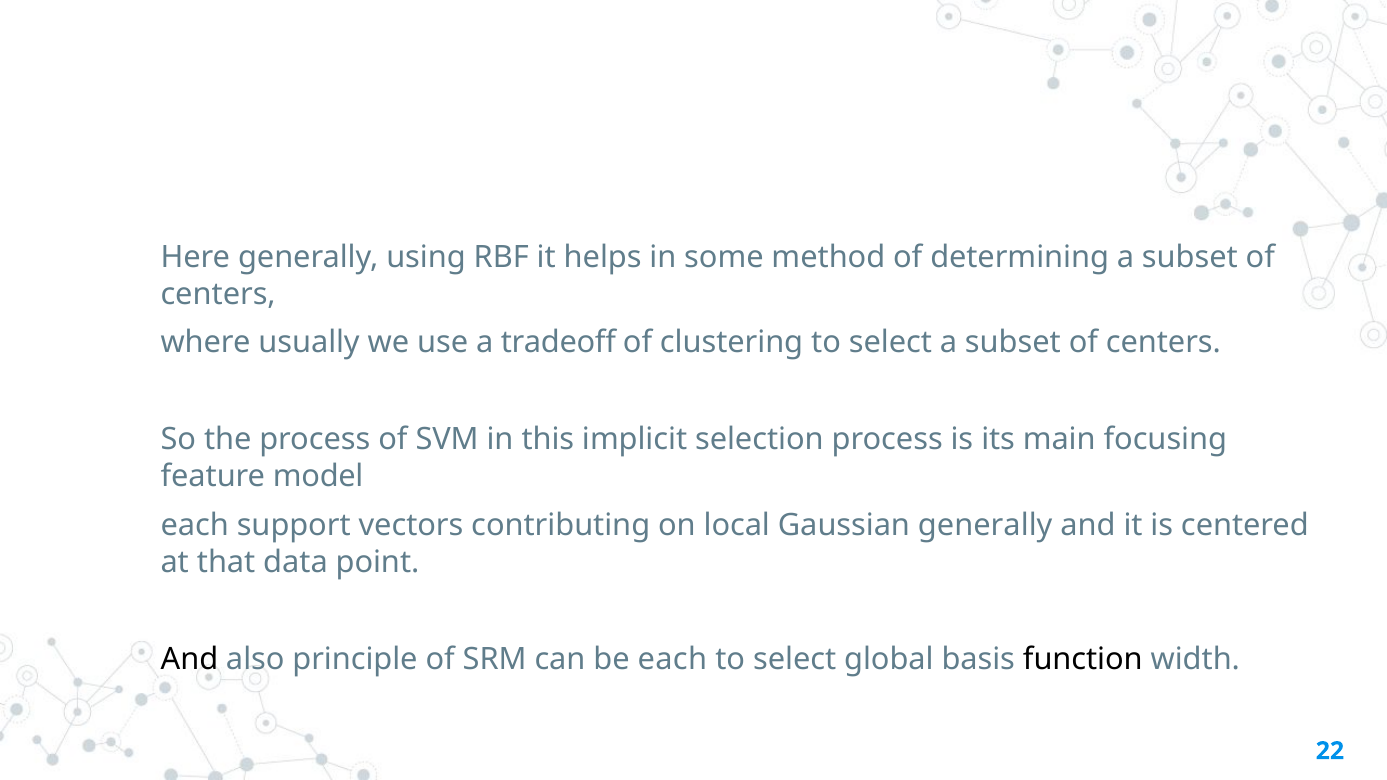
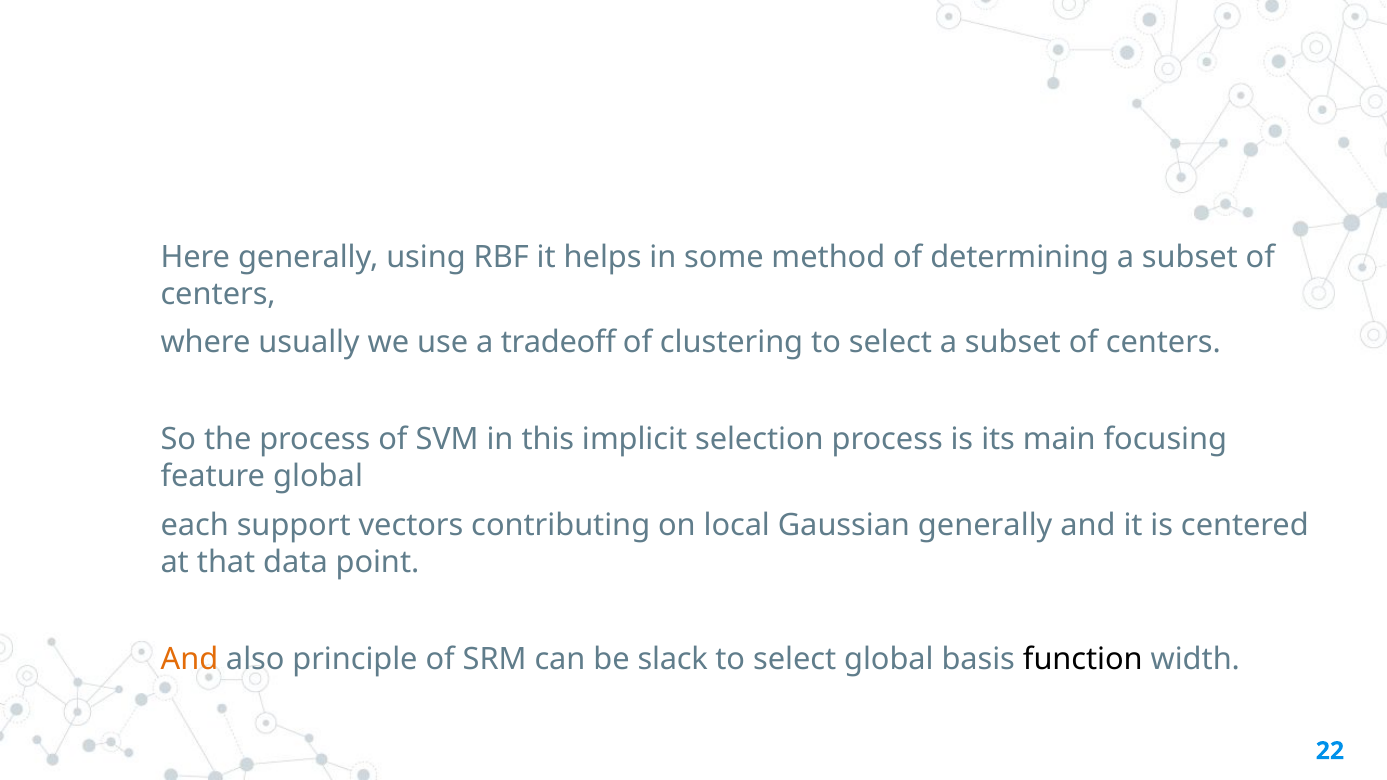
feature model: model -> global
And at (189, 659) colour: black -> orange
be each: each -> slack
